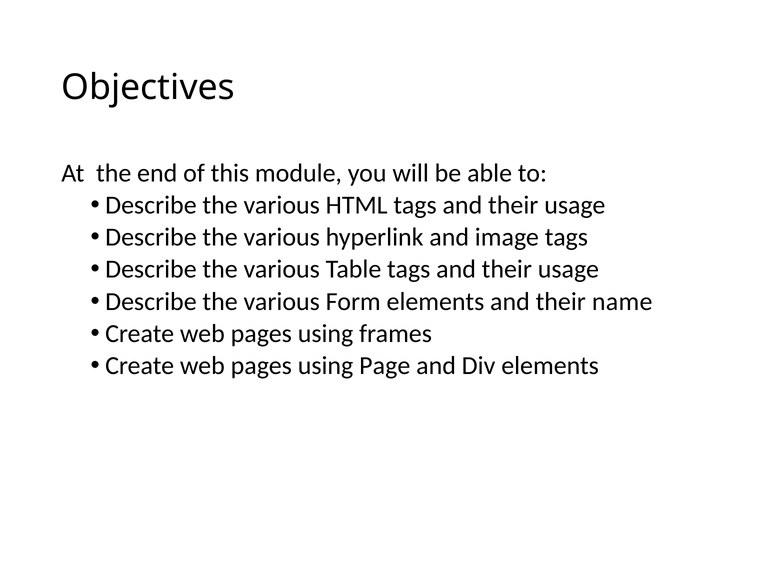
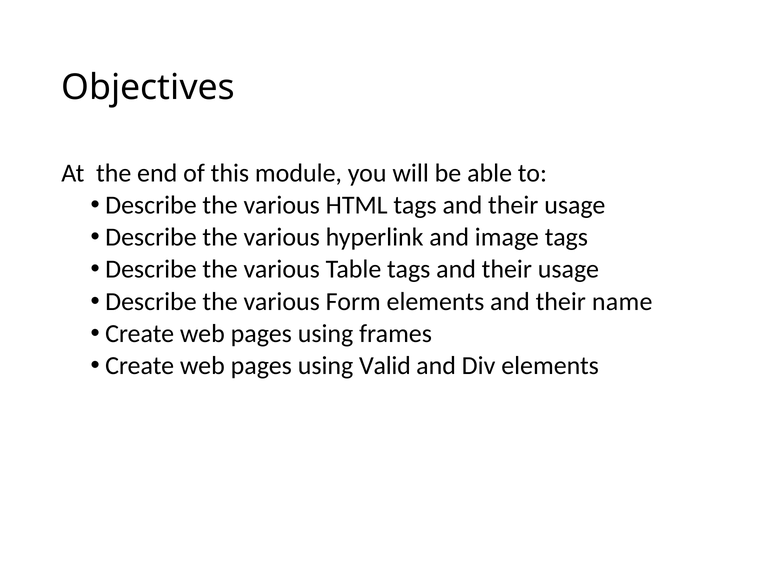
Page: Page -> Valid
